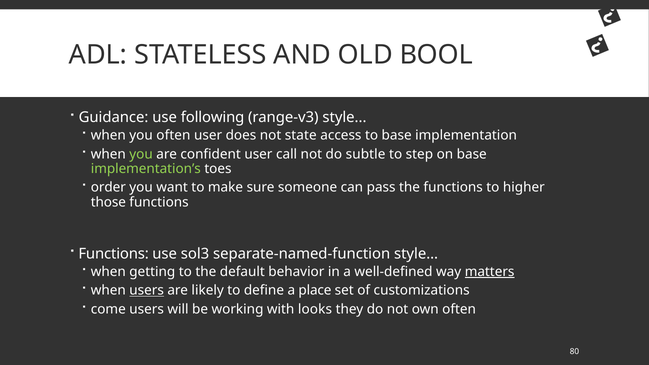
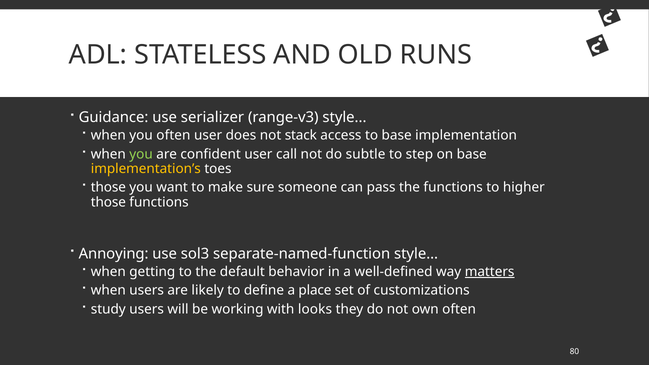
BOOL: BOOL -> RUNS
following: following -> serializer
state: state -> stack
implementation’s colour: light green -> yellow
order at (108, 188): order -> those
Functions at (114, 254): Functions -> Annoying
users at (147, 291) underline: present -> none
come: come -> study
